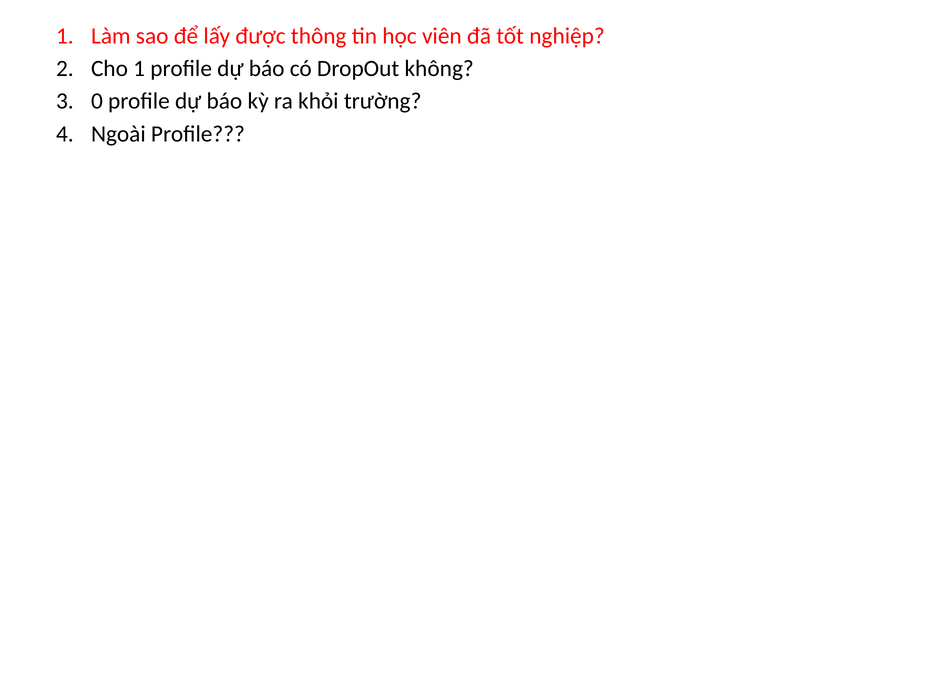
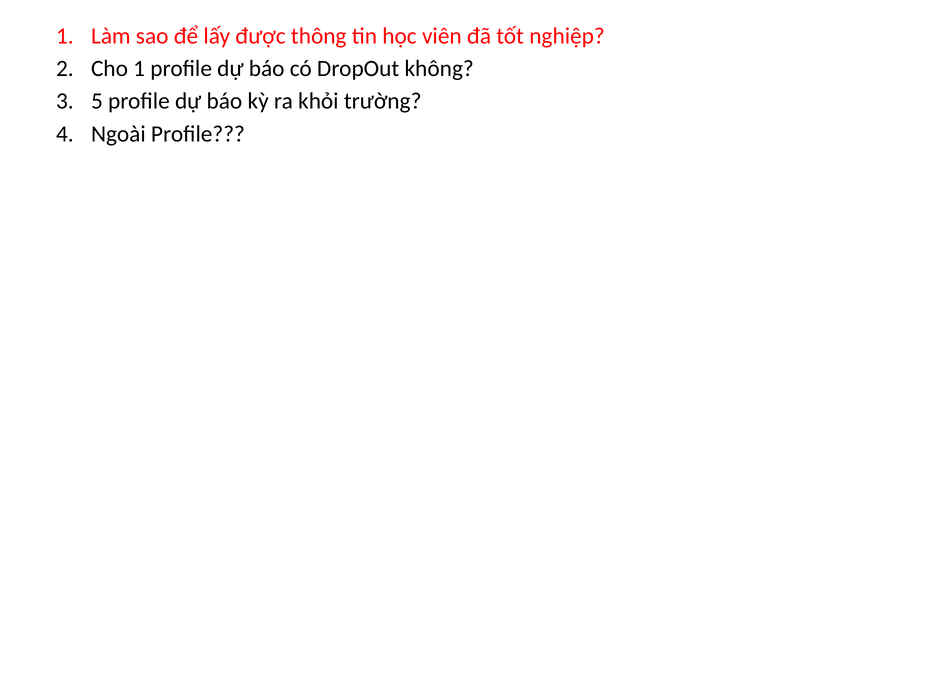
0: 0 -> 5
